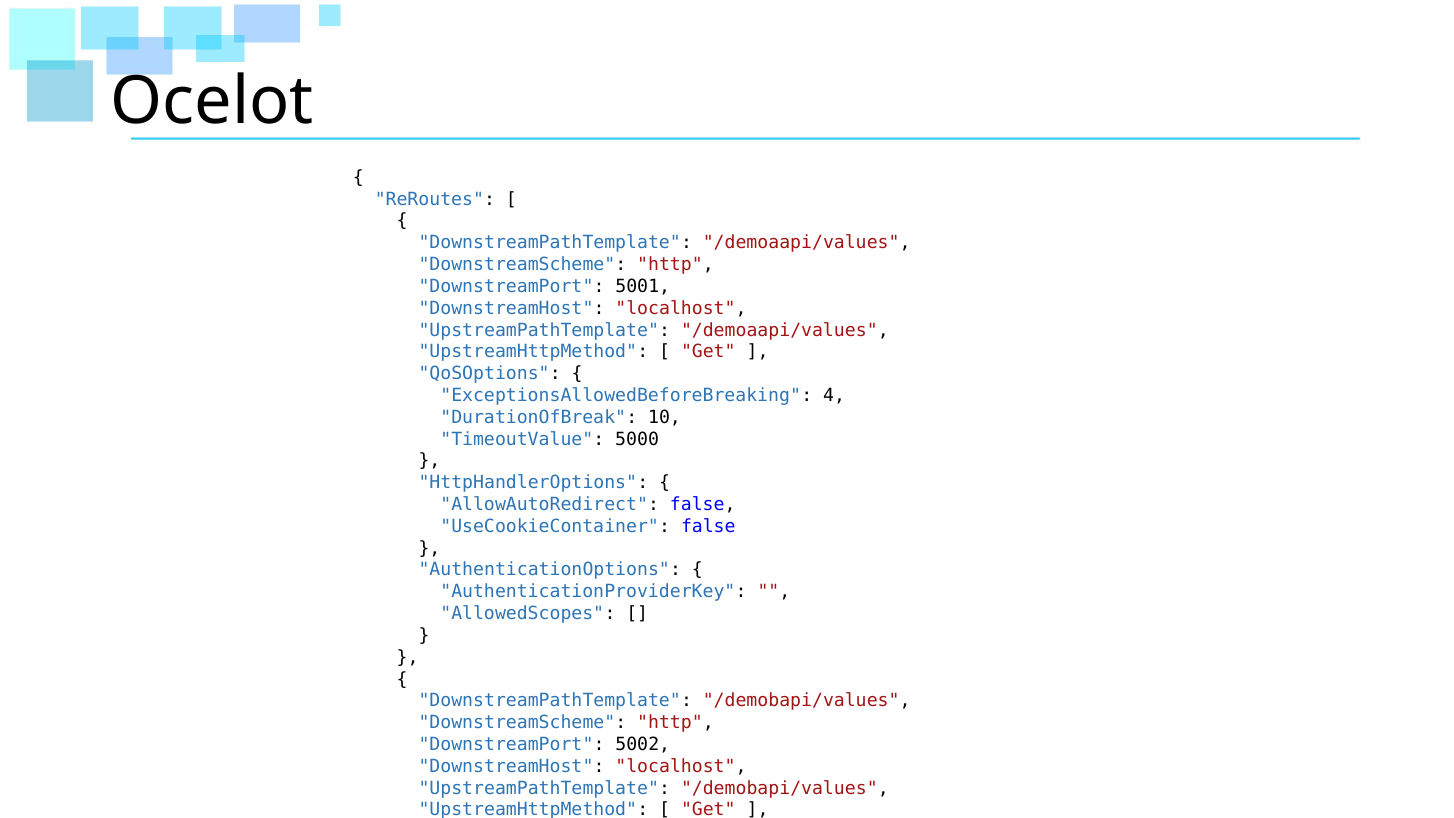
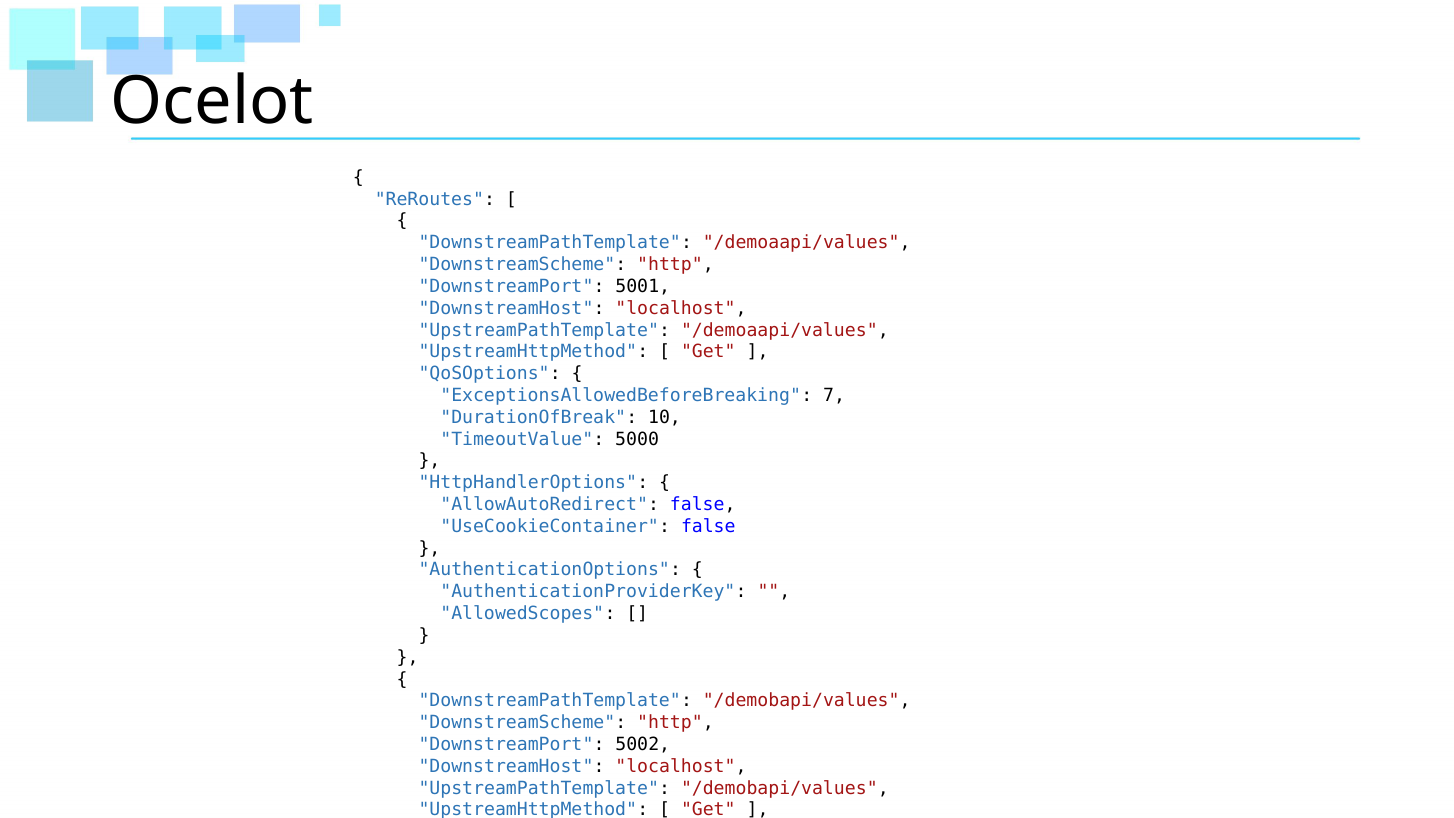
4: 4 -> 7
